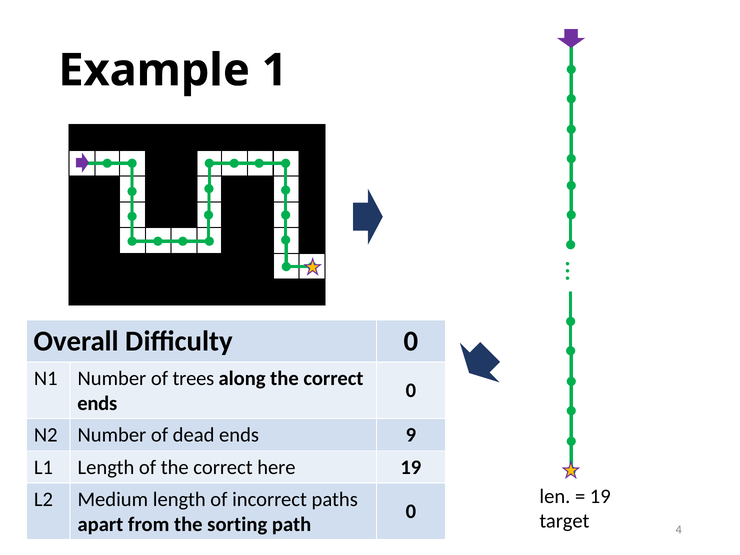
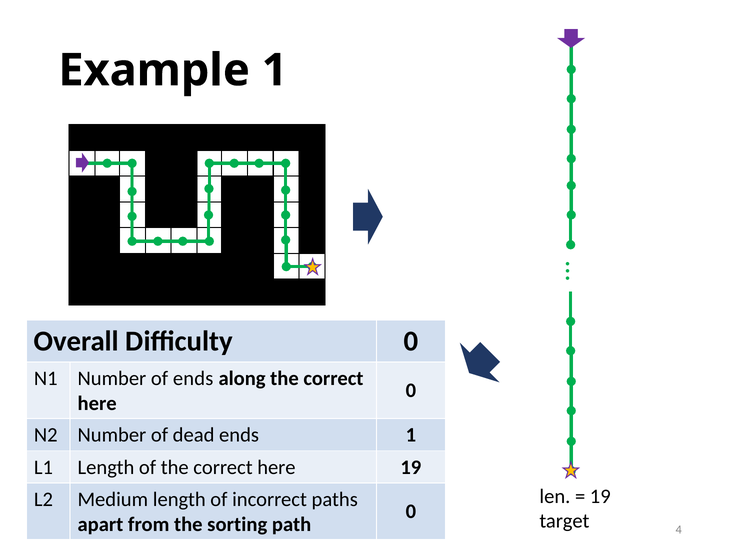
of trees: trees -> ends
ends at (97, 404): ends -> here
ends 9: 9 -> 1
